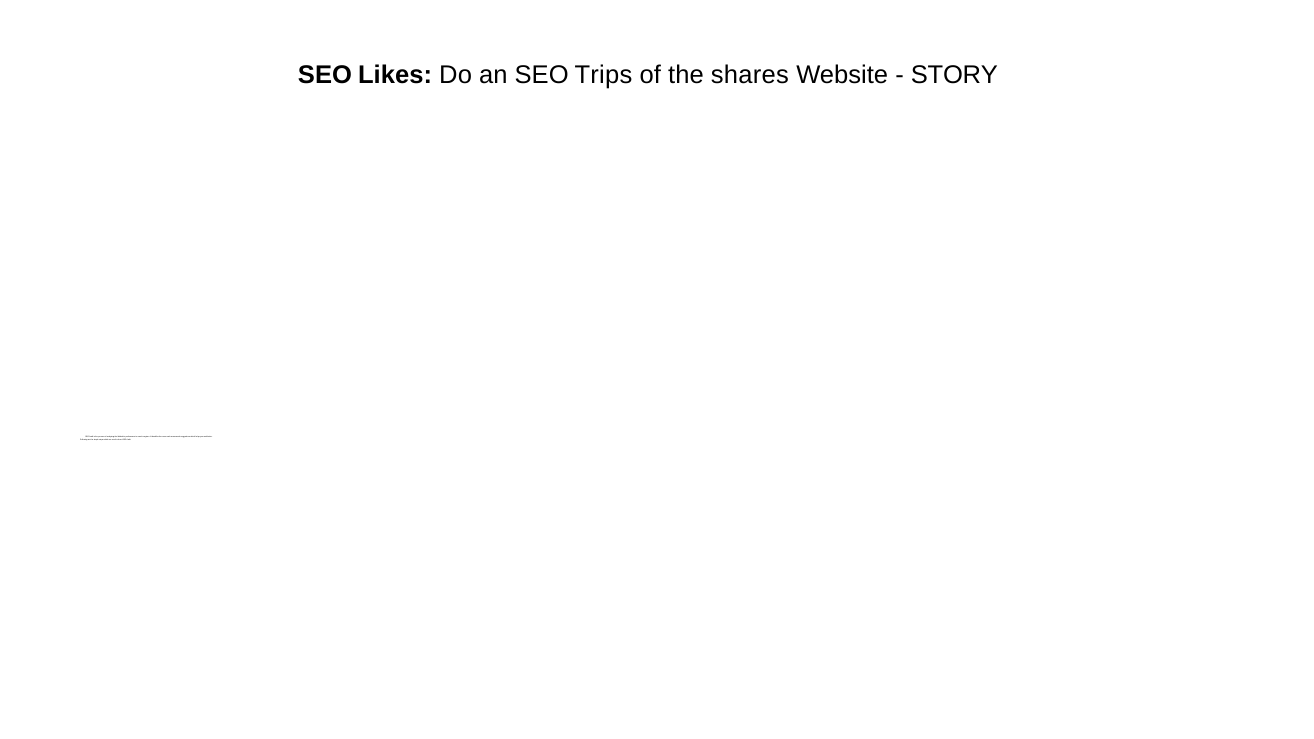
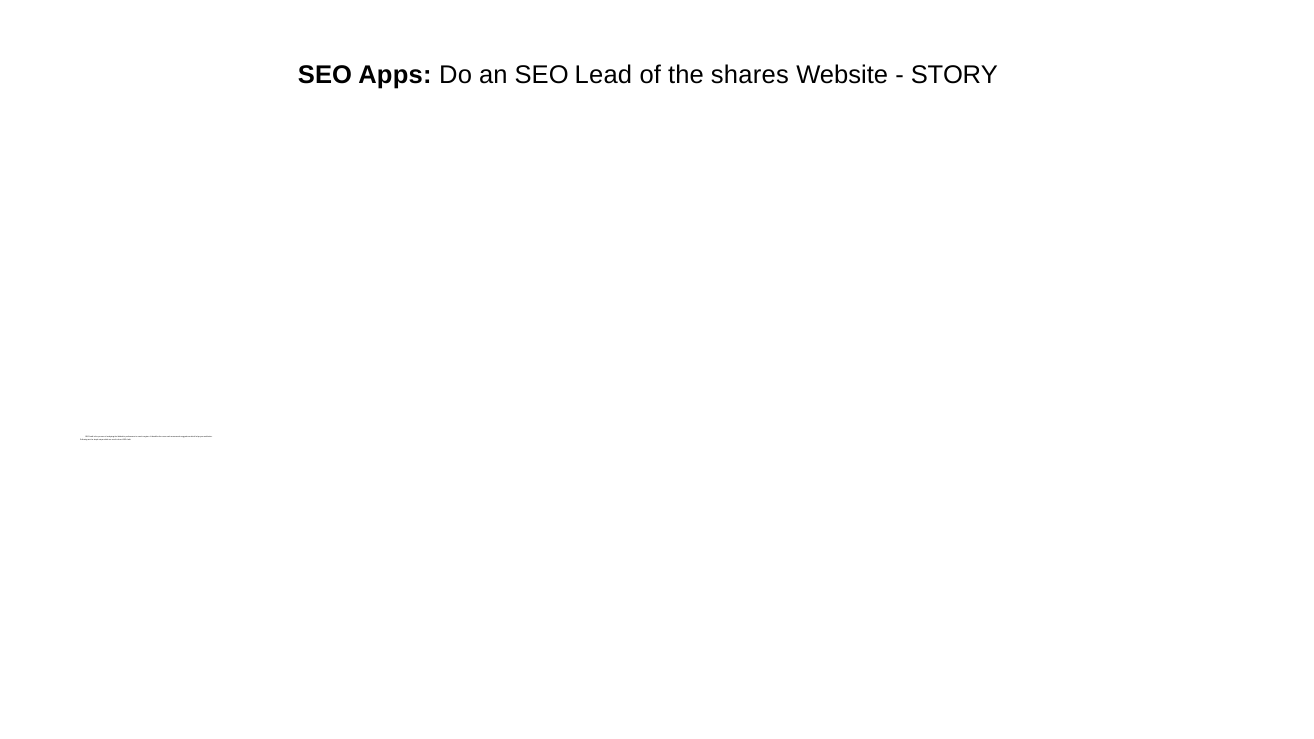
Likes: Likes -> Apps
Trips: Trips -> Lead
